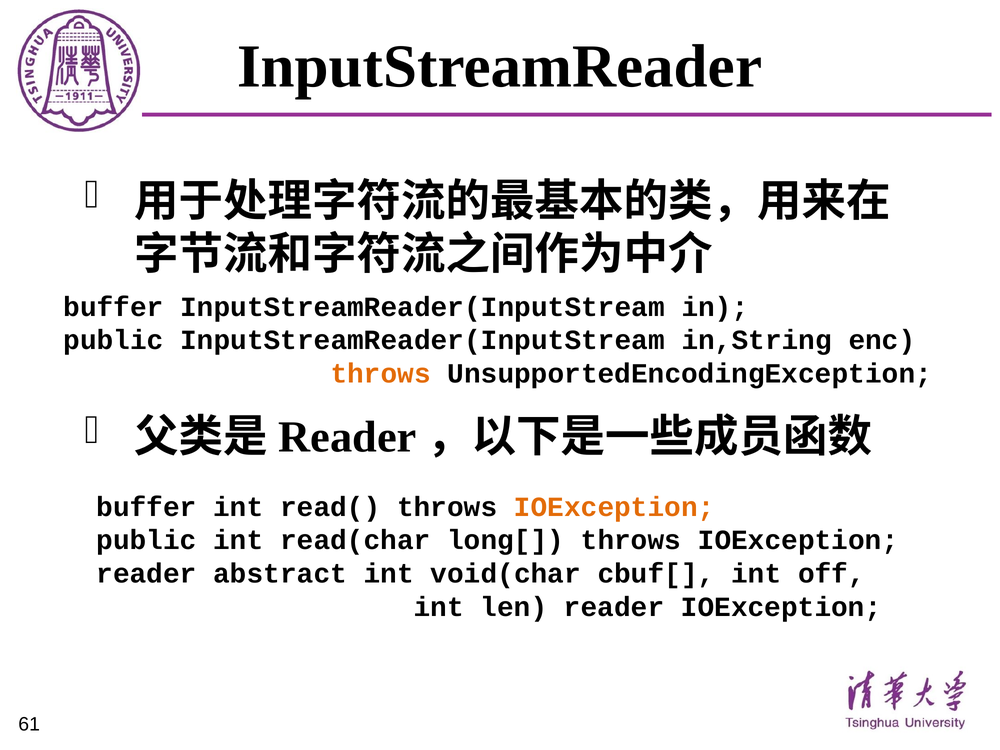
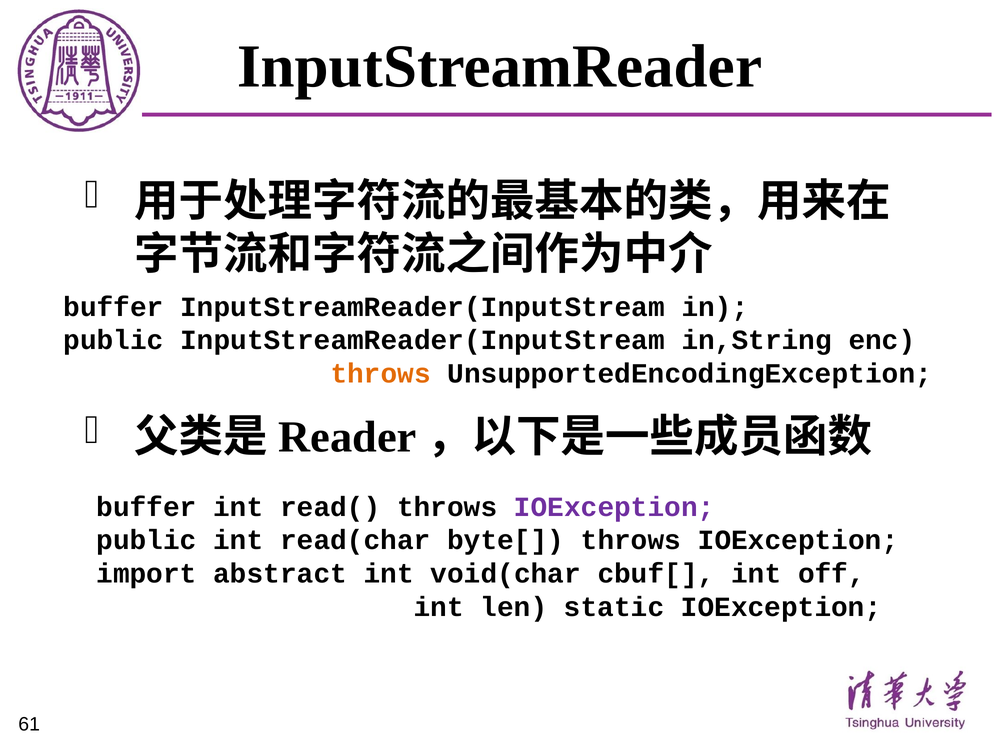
IOException at (614, 507) colour: orange -> purple
long[: long[ -> byte[
reader at (146, 574): reader -> import
len reader: reader -> static
